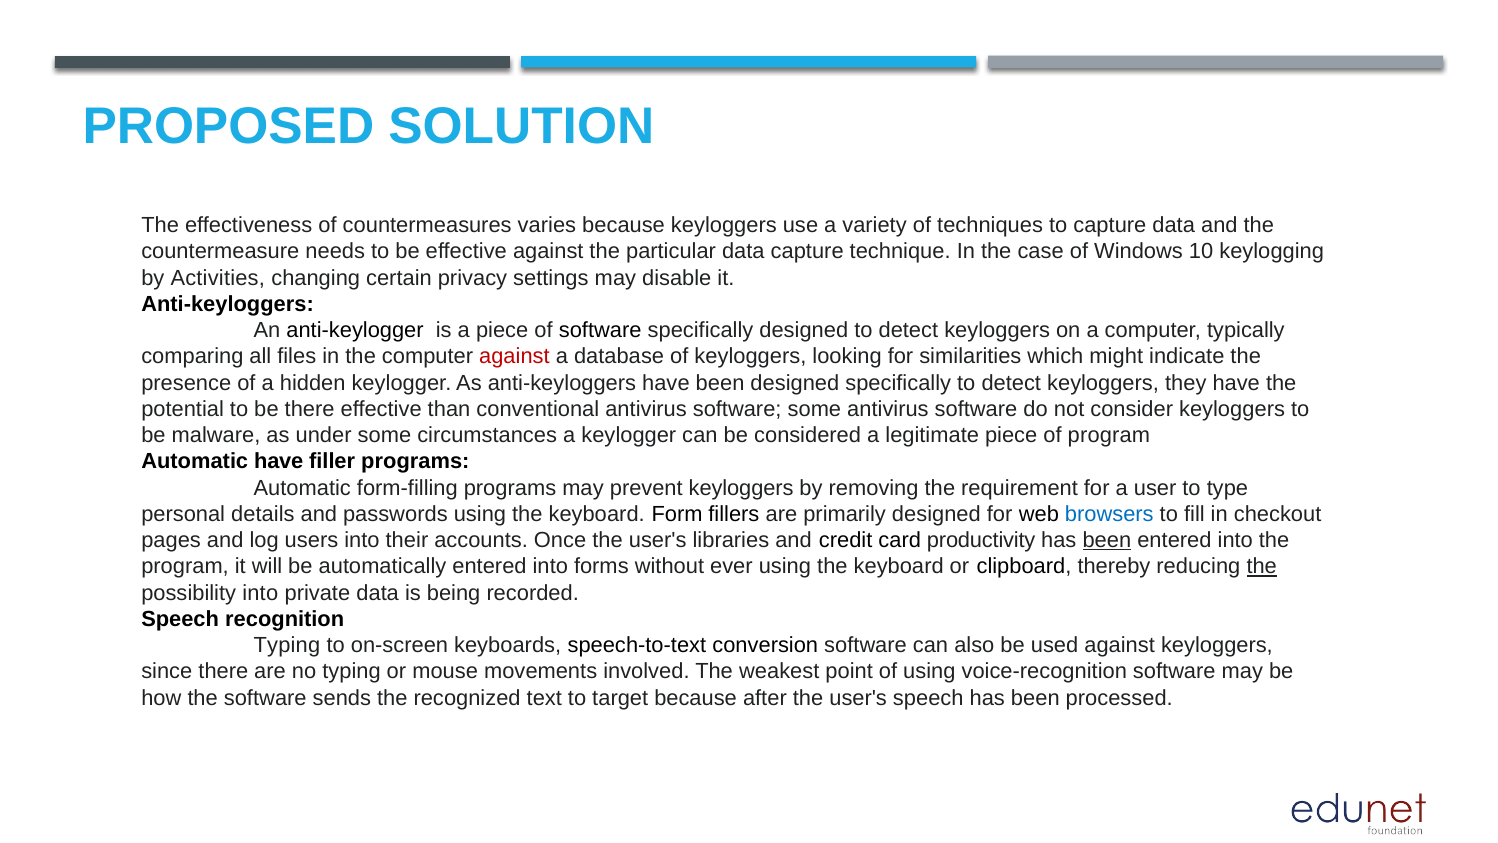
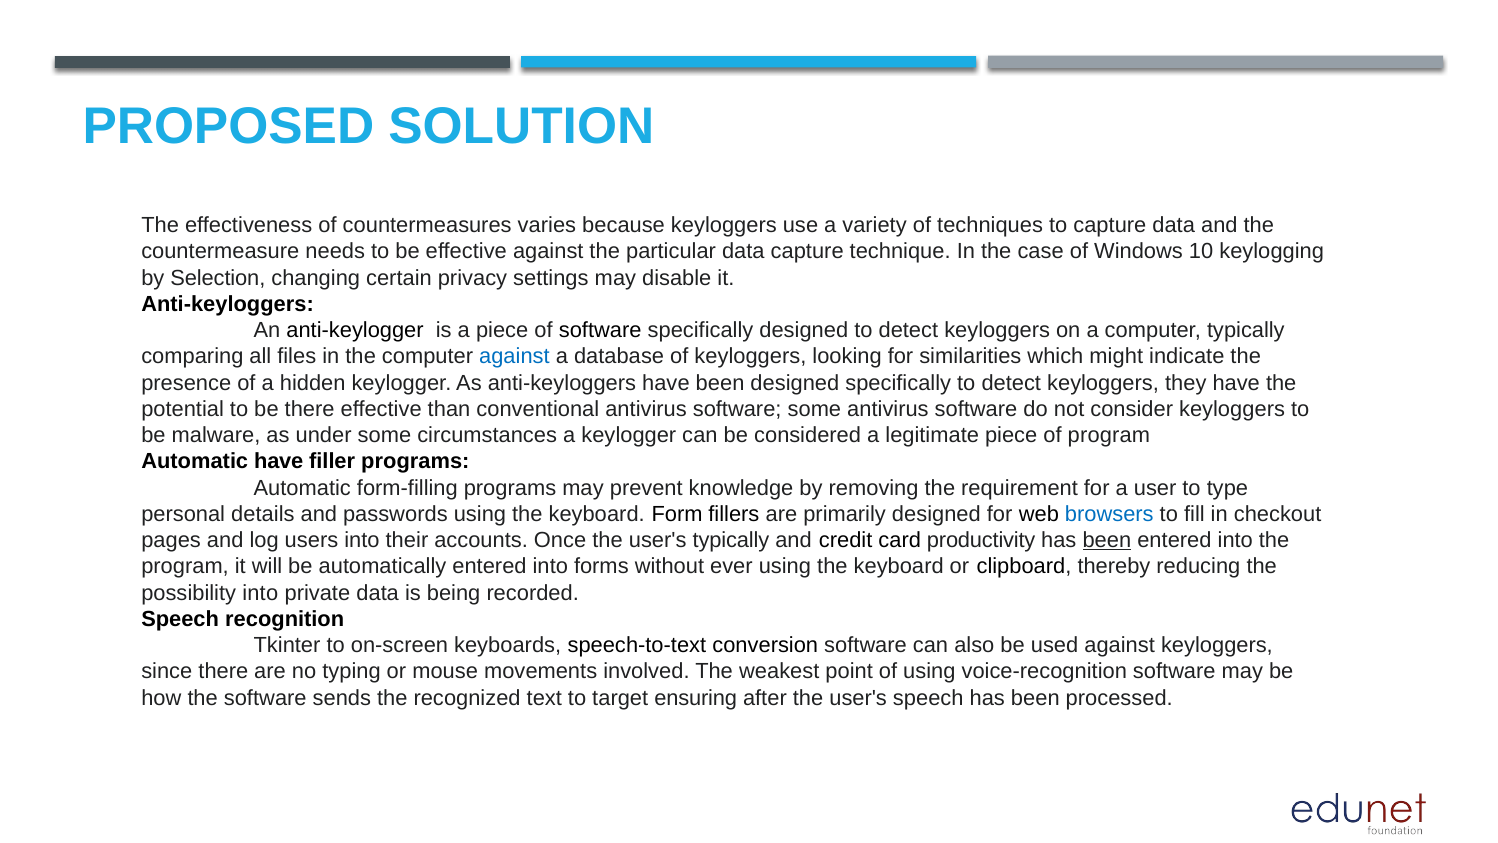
Activities: Activities -> Selection
against at (514, 357) colour: red -> blue
prevent keyloggers: keyloggers -> knowledge
user's libraries: libraries -> typically
the at (1262, 566) underline: present -> none
Typing at (287, 645): Typing -> Tkinter
target because: because -> ensuring
